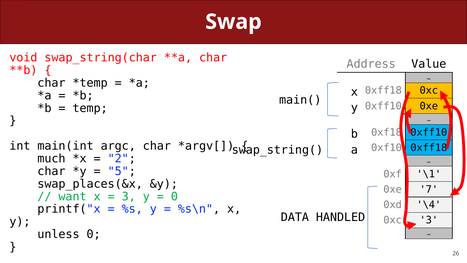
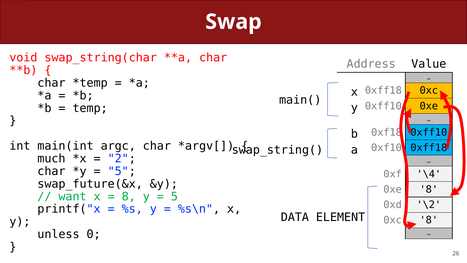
\1: \1 -> \4
swap_places(&x: swap_places(&x -> swap_future(&x
0xe 7: 7 -> 8
3 at (129, 196): 3 -> 8
0 at (174, 196): 0 -> 5
\4: \4 -> \2
HANDLED: HANDLED -> ELEMENT
0xc 3: 3 -> 8
